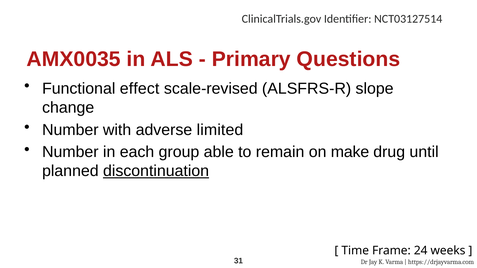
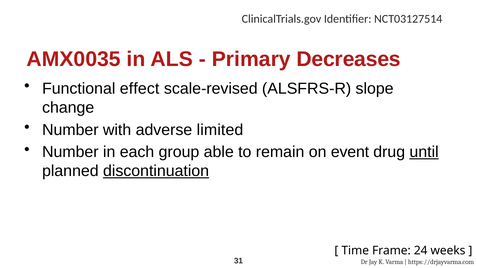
Questions: Questions -> Decreases
make: make -> event
until underline: none -> present
